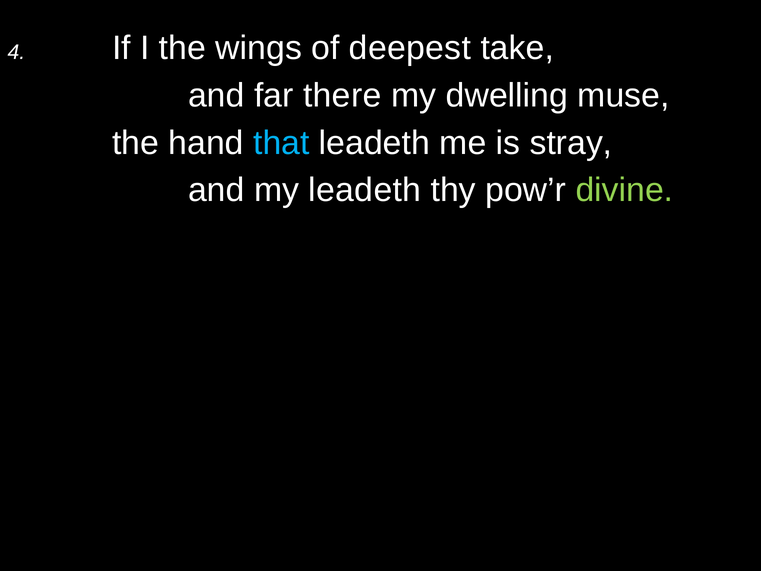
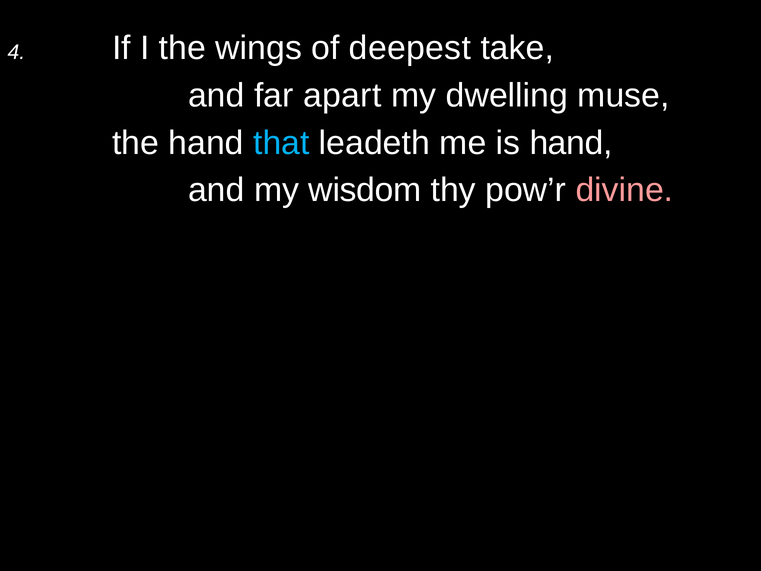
there: there -> apart
is stray: stray -> hand
my leadeth: leadeth -> wisdom
divine colour: light green -> pink
